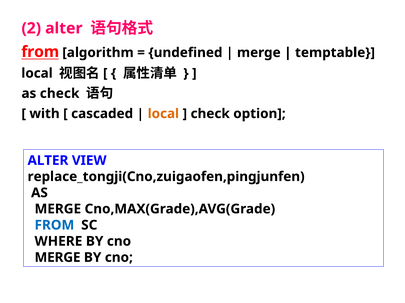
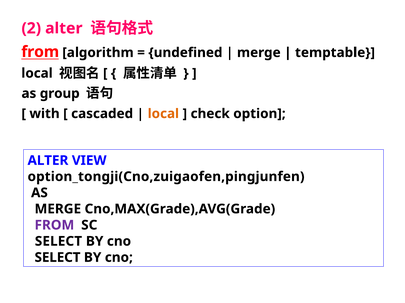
as check: check -> group
replace_tongji(Cno,zuigaofen,pingjunfen: replace_tongji(Cno,zuigaofen,pingjunfen -> option_tongji(Cno,zuigaofen,pingjunfen
FROM at (54, 226) colour: blue -> purple
WHERE at (58, 242): WHERE -> SELECT
MERGE at (58, 258): MERGE -> SELECT
